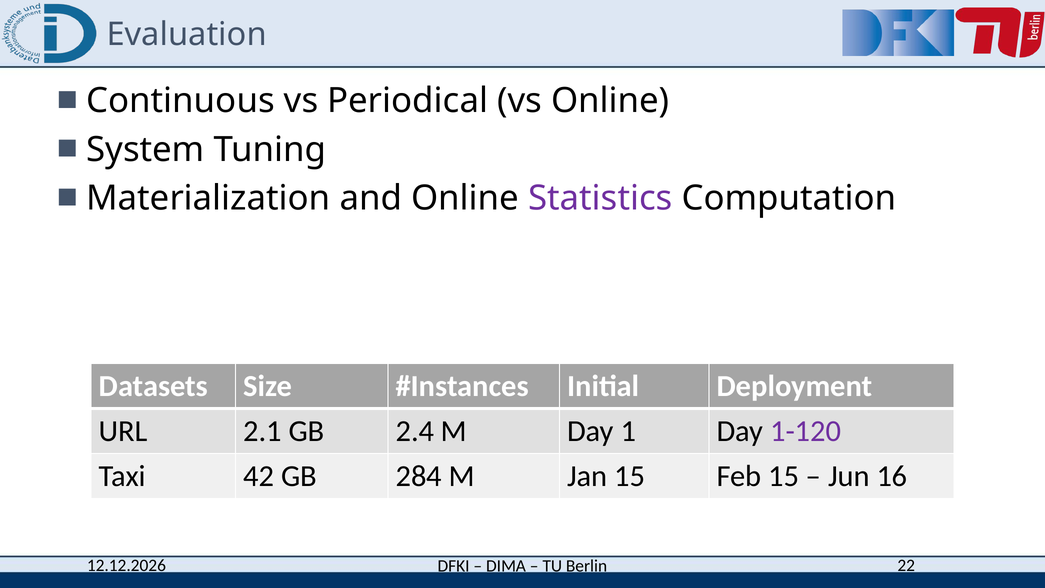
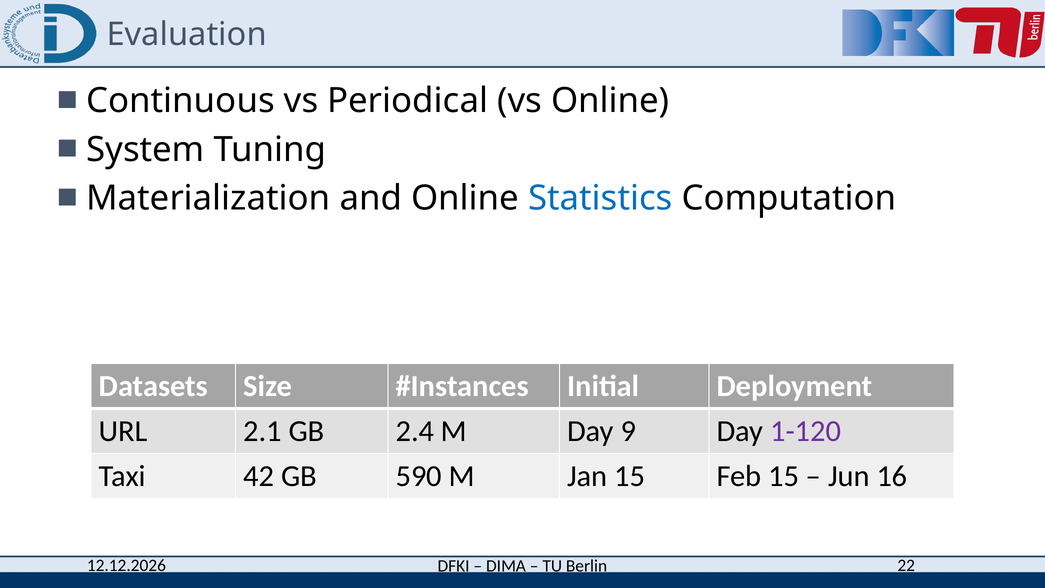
Statistics colour: purple -> blue
1: 1 -> 9
284: 284 -> 590
